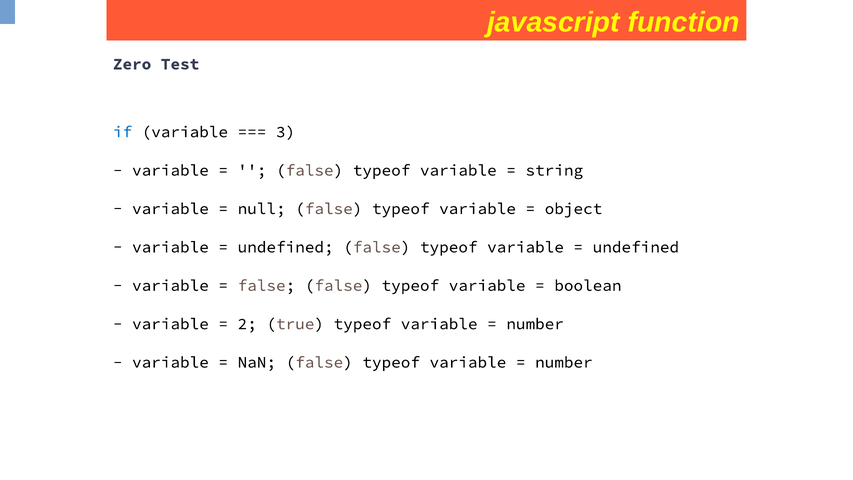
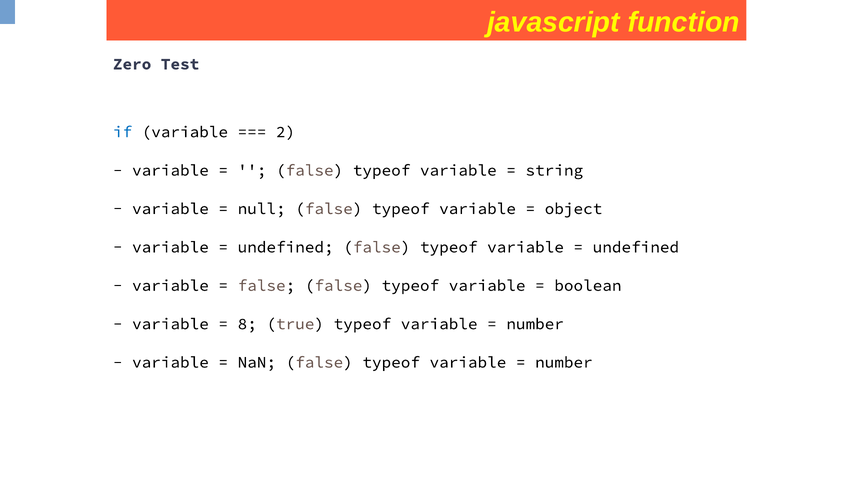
3: 3 -> 2
2: 2 -> 8
